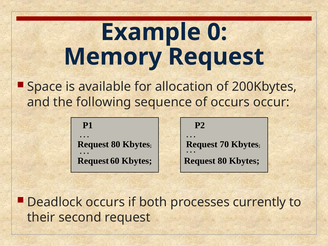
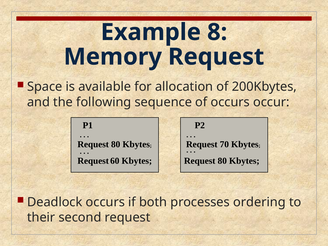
0: 0 -> 8
currently: currently -> ordering
